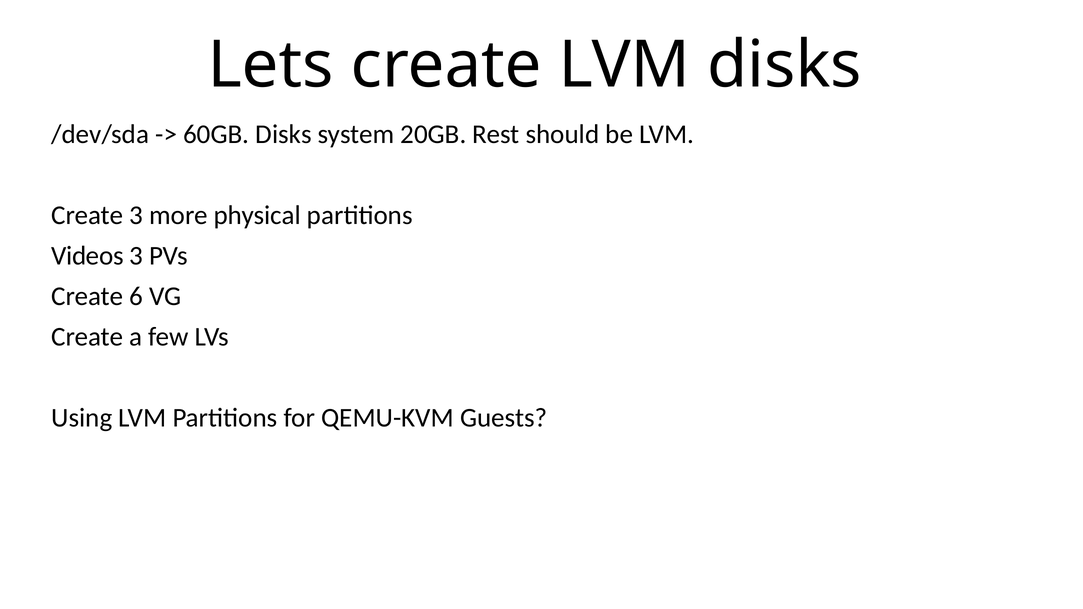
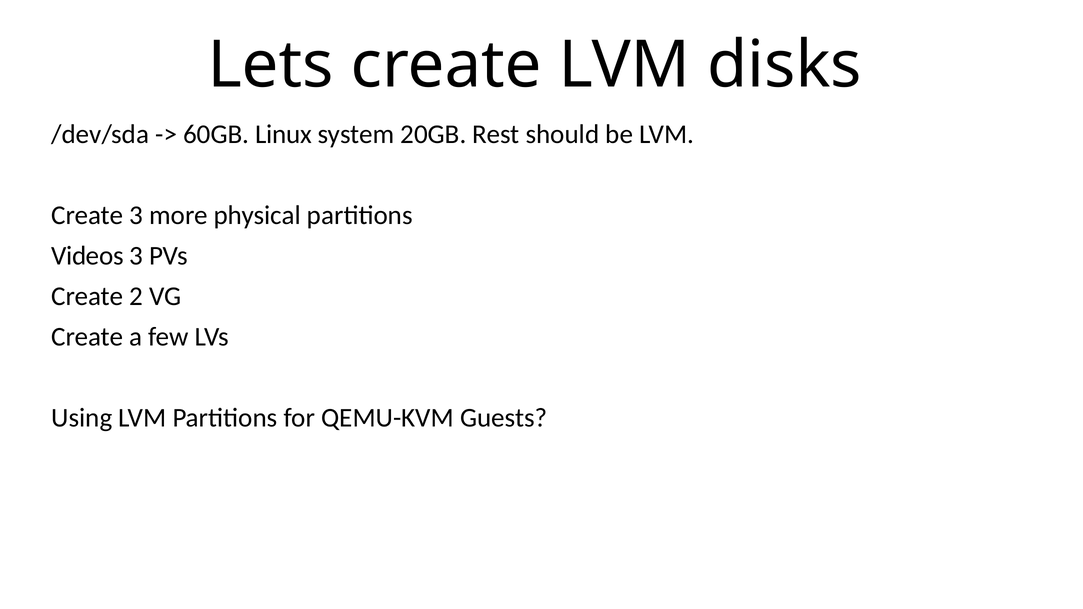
60GB Disks: Disks -> Linux
6: 6 -> 2
